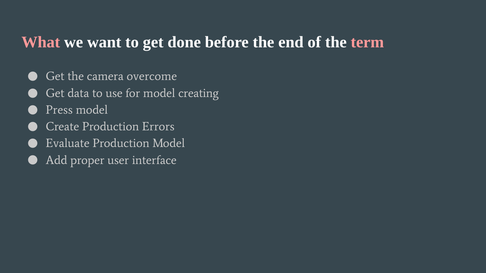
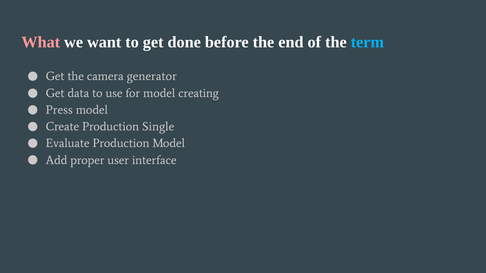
term colour: pink -> light blue
overcome: overcome -> generator
Errors: Errors -> Single
